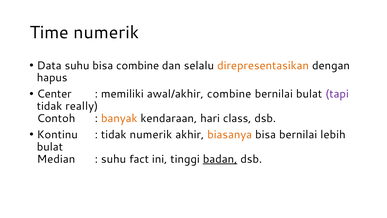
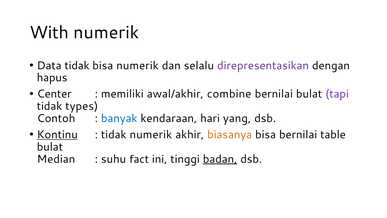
Time: Time -> With
Data suhu: suhu -> tidak
bisa combine: combine -> numerik
direpresentasikan colour: orange -> purple
really: really -> types
banyak colour: orange -> blue
class: class -> yang
Kontinu underline: none -> present
lebih: lebih -> table
